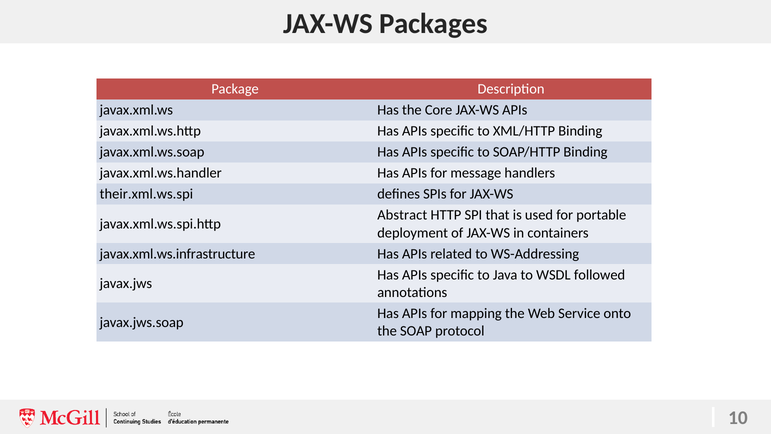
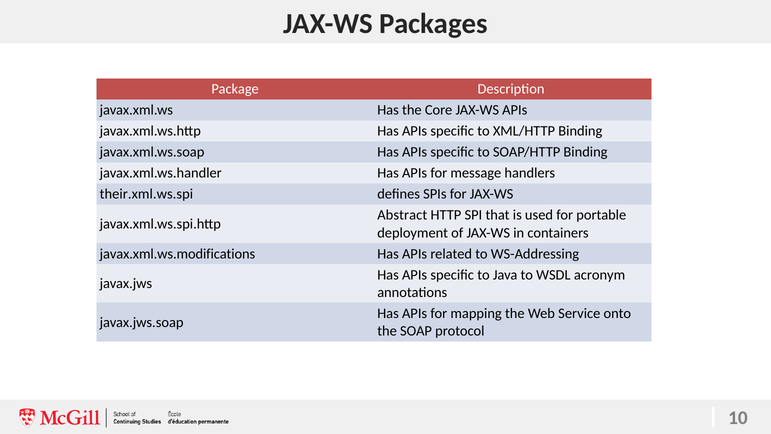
javax.xml.ws.infrastructure: javax.xml.ws.infrastructure -> javax.xml.ws.modifications
followed: followed -> acronym
